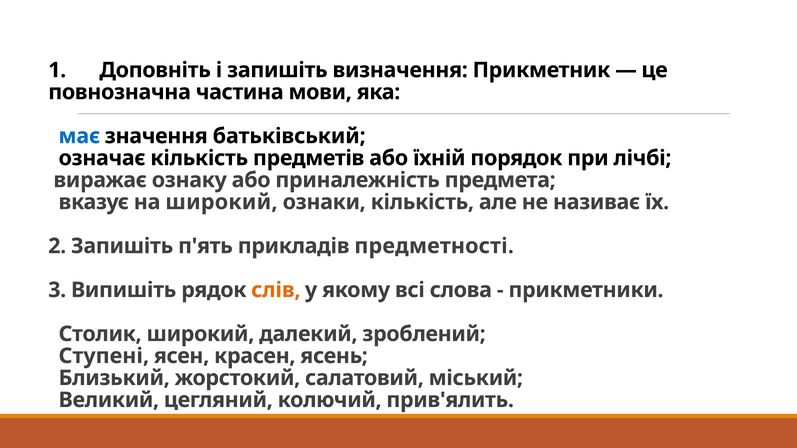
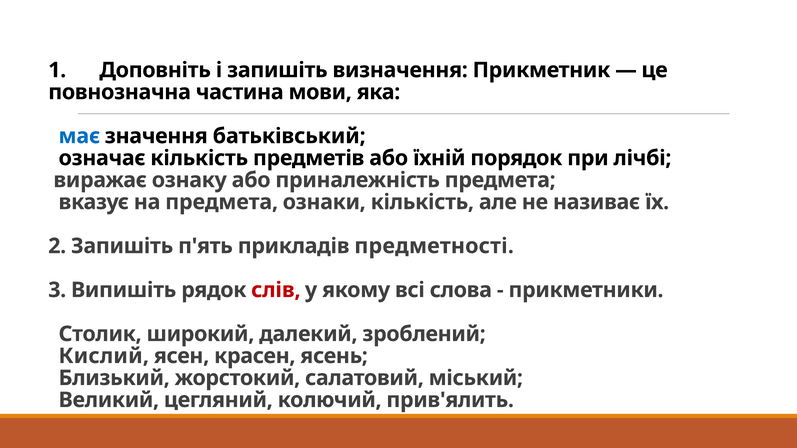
на широкий: широкий -> предмета
слів colour: orange -> red
Ступені: Ступені -> Кислий
